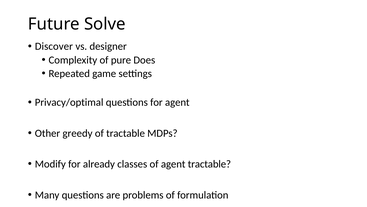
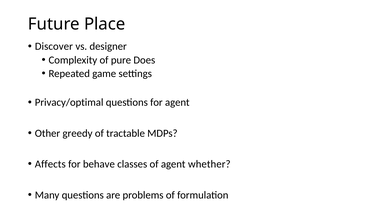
Solve: Solve -> Place
Modify: Modify -> Affects
already: already -> behave
agent tractable: tractable -> whether
